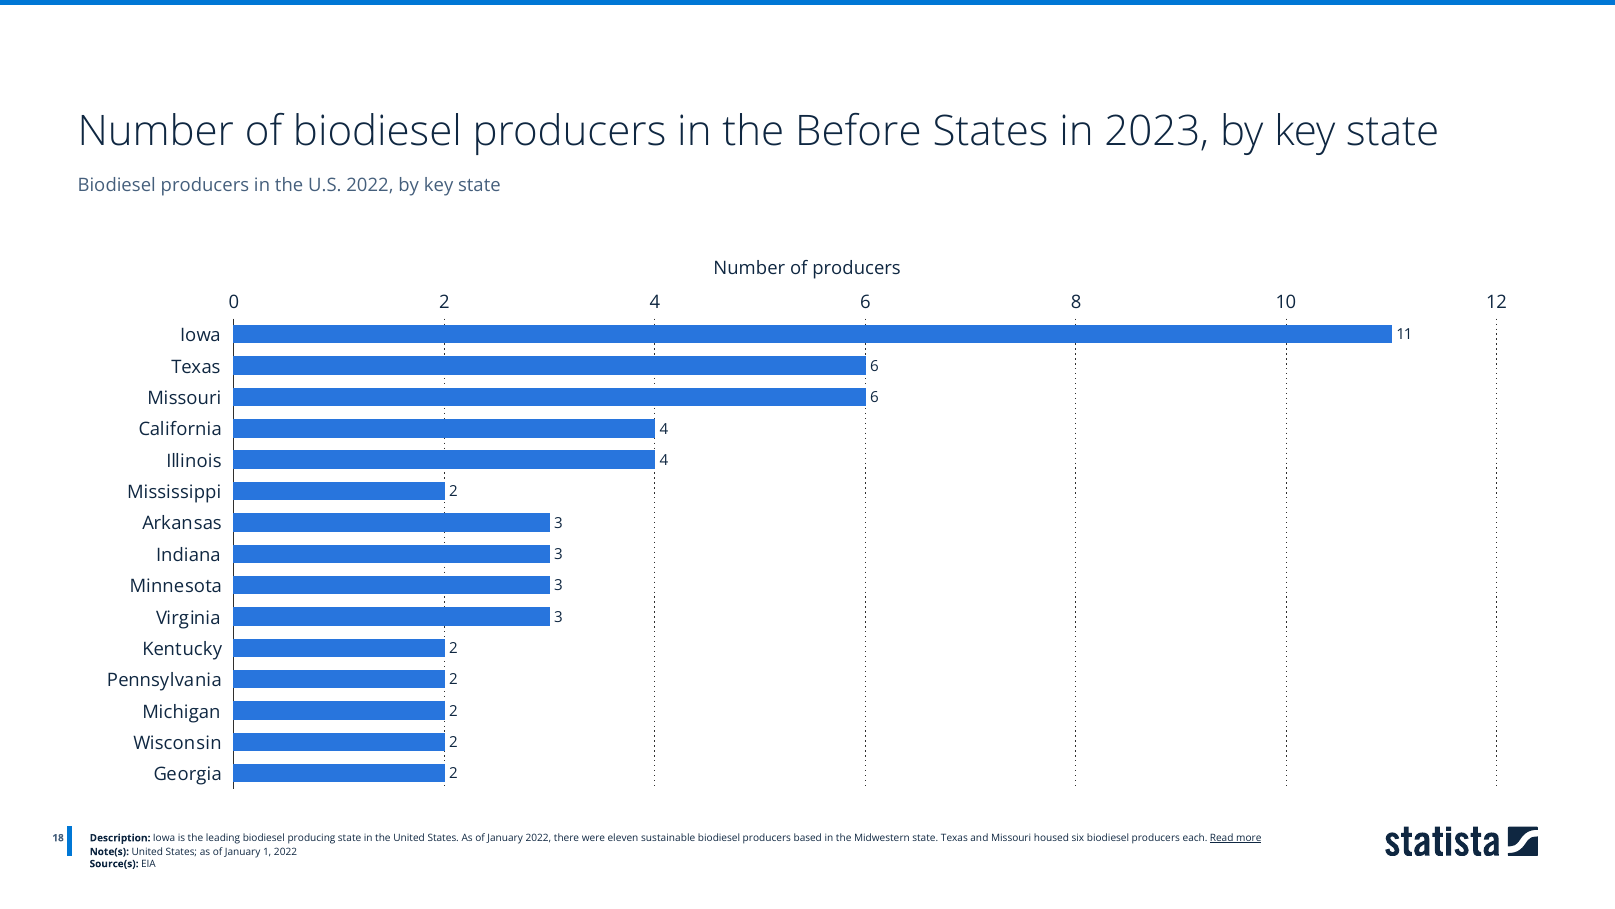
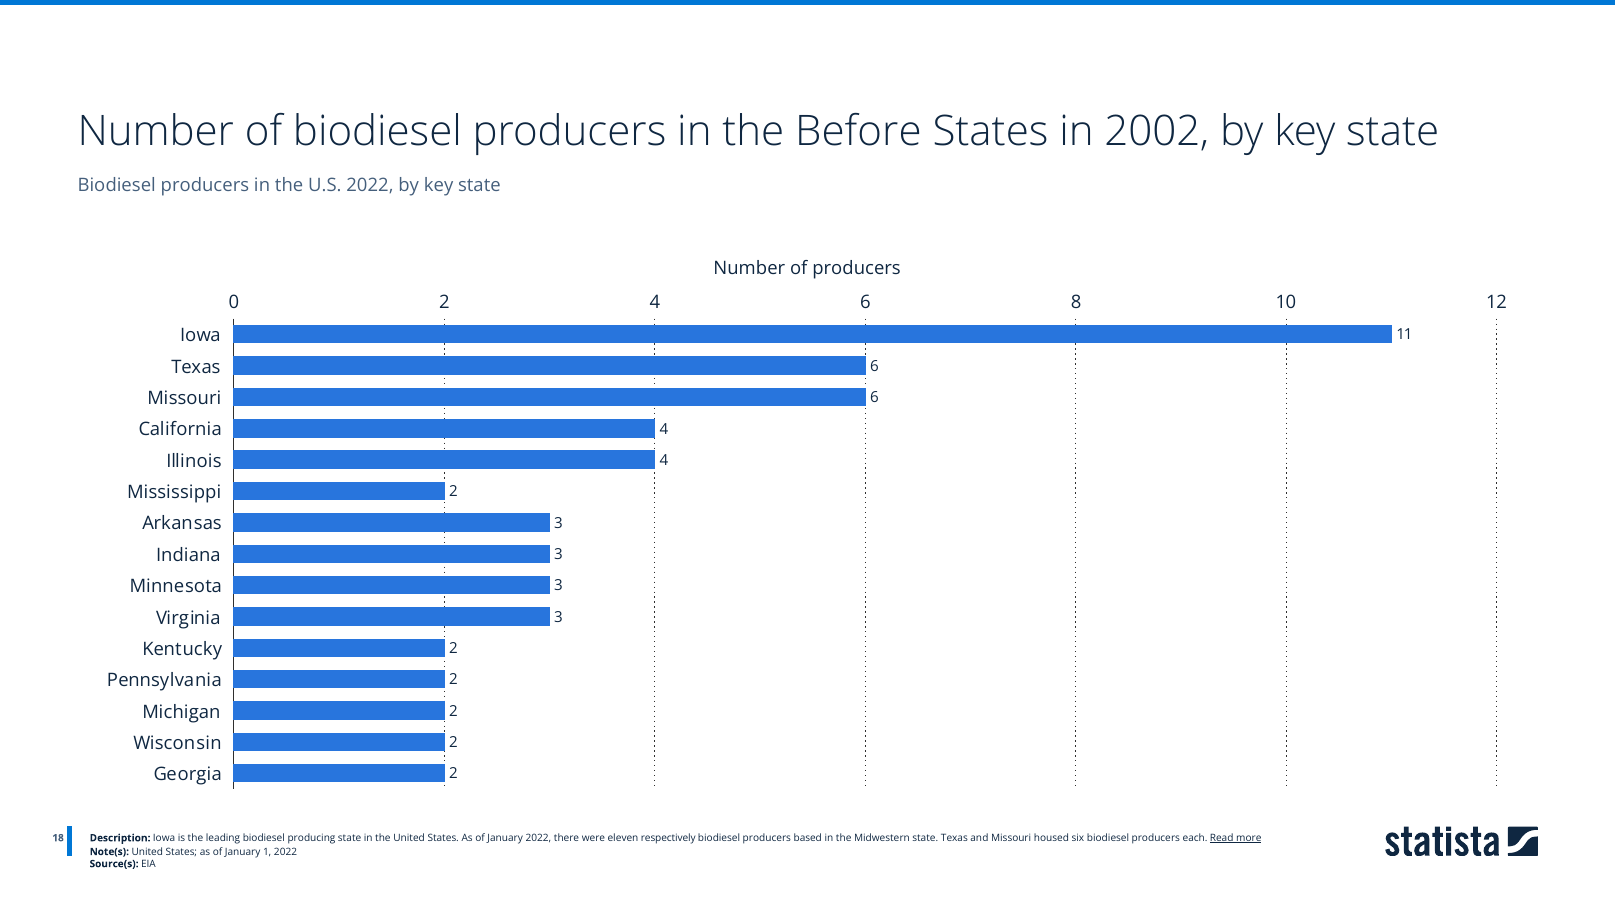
2023: 2023 -> 2002
sustainable: sustainable -> respectively
